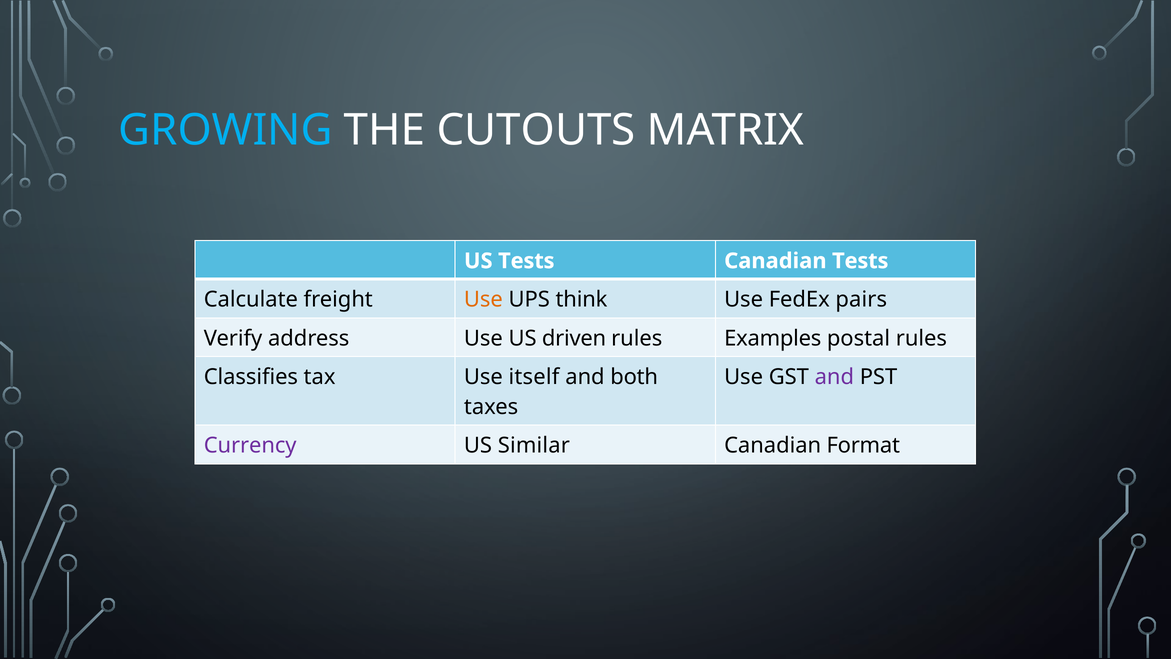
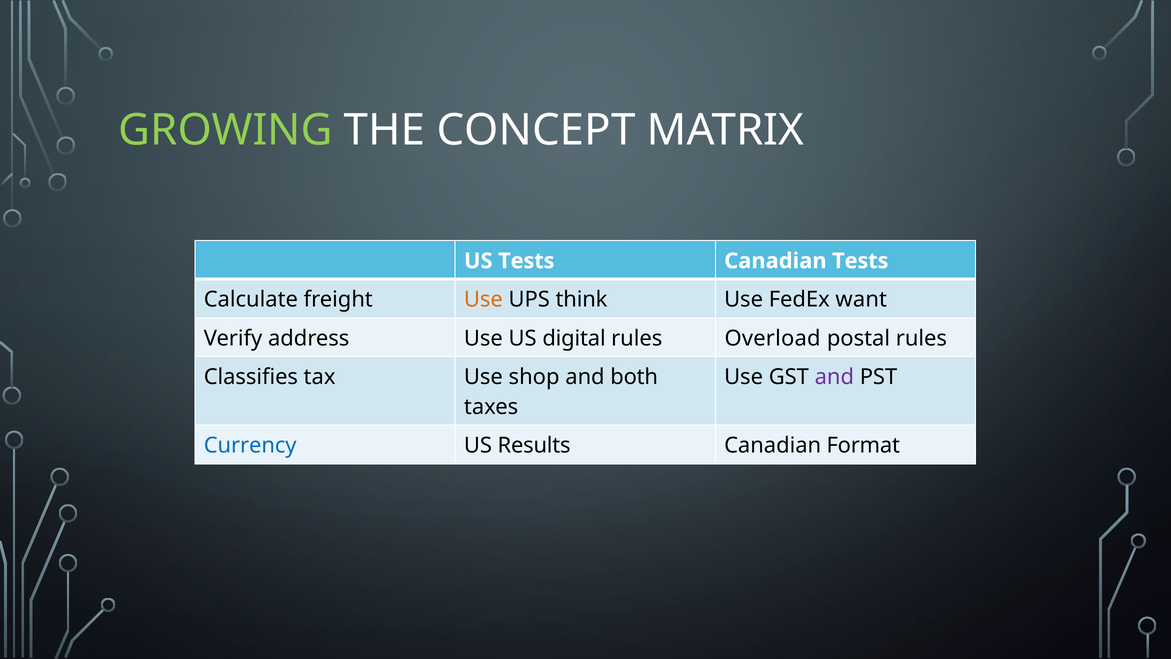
GROWING colour: light blue -> light green
CUTOUTS: CUTOUTS -> CONCEPT
pairs: pairs -> want
driven: driven -> digital
Examples: Examples -> Overload
itself: itself -> shop
Currency colour: purple -> blue
Similar: Similar -> Results
